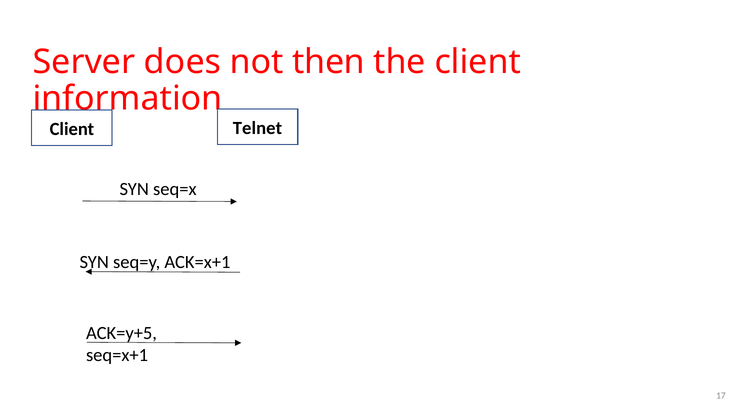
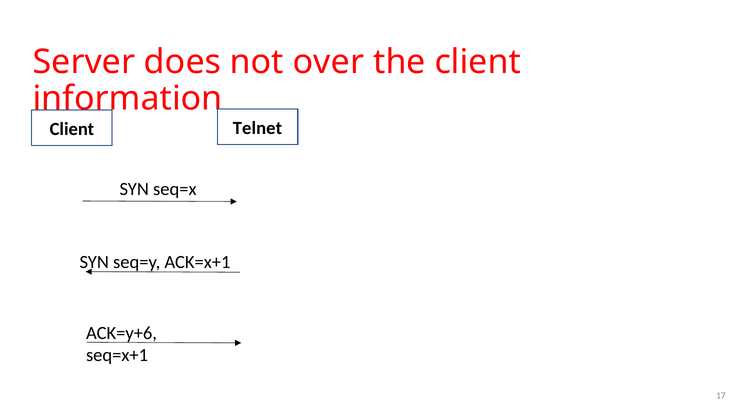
then: then -> over
ACK=y+5: ACK=y+5 -> ACK=y+6
